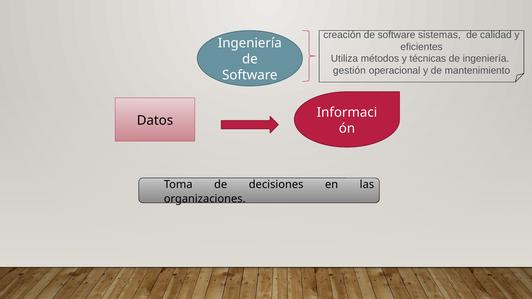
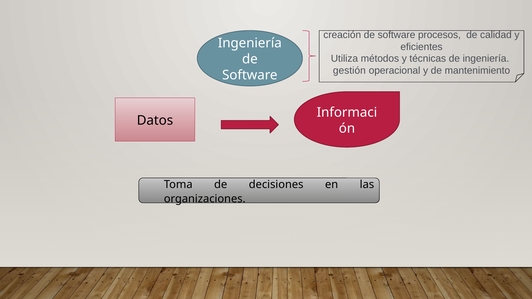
sistemas: sistemas -> procesos
